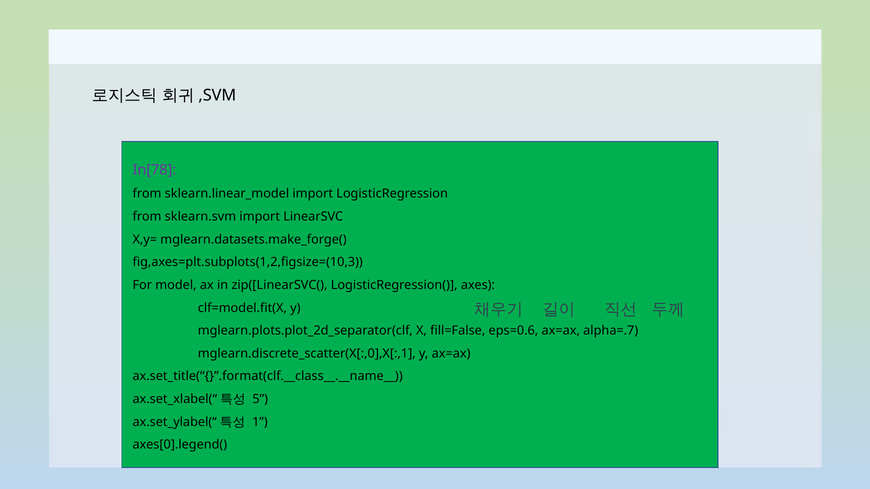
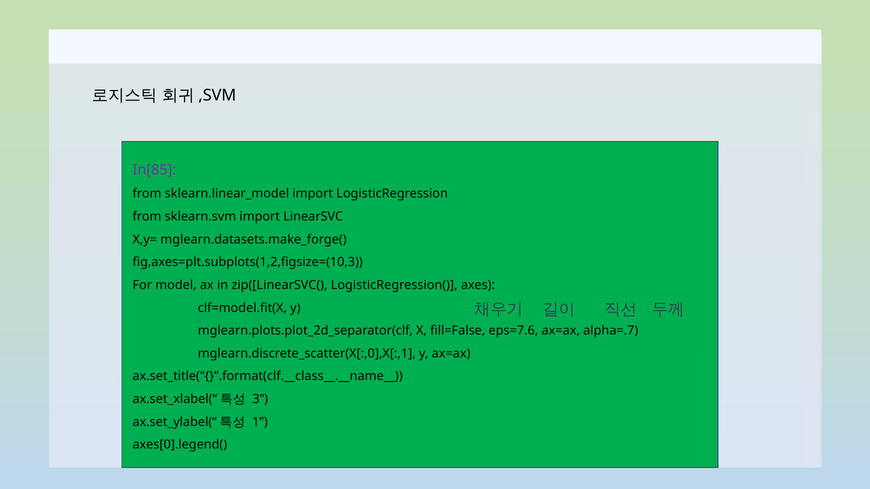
In[78: In[78 -> In[85
eps=0.6: eps=0.6 -> eps=7.6
5: 5 -> 3
